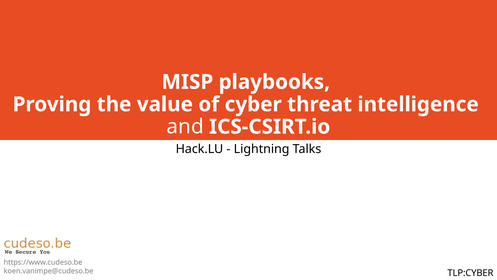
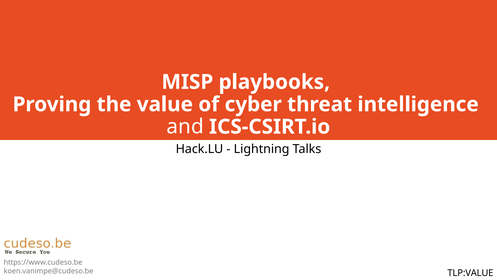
TLP:CYBER: TLP:CYBER -> TLP:VALUE
